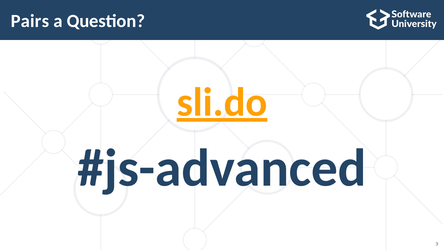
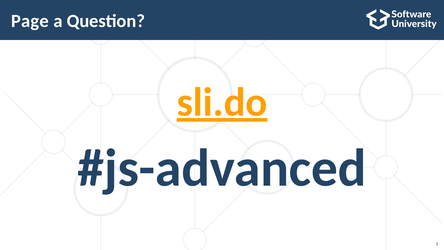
Pairs: Pairs -> Page
